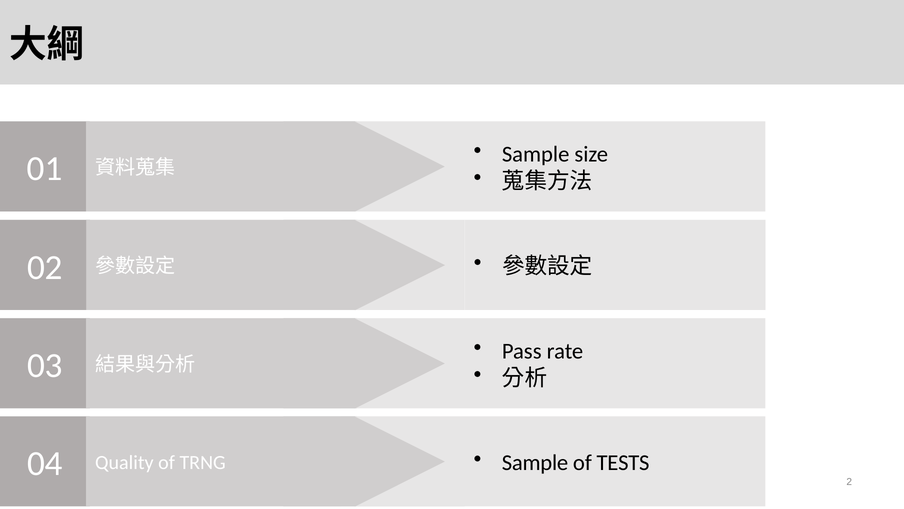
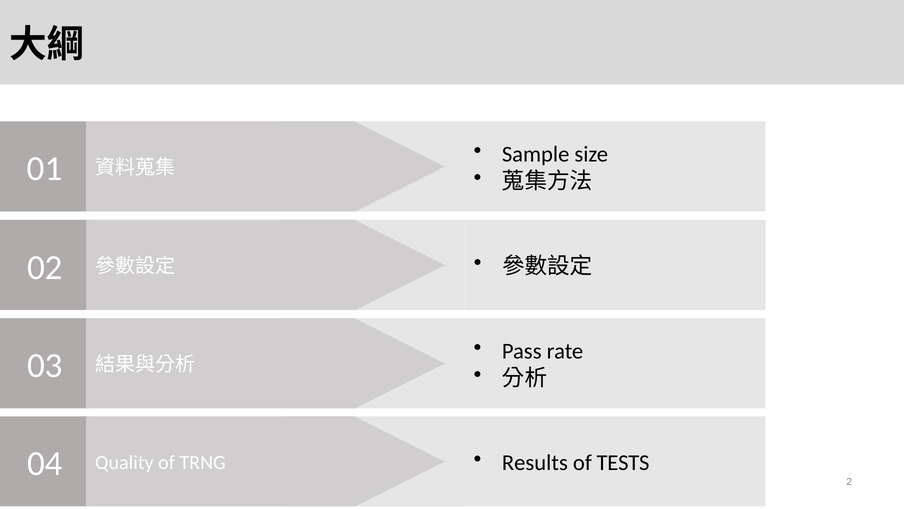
Sample at (535, 462): Sample -> Results
